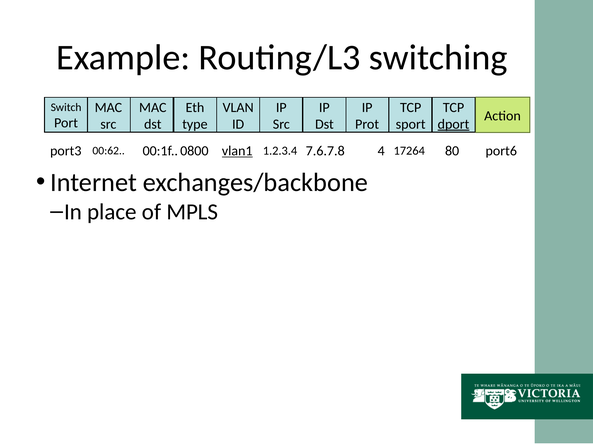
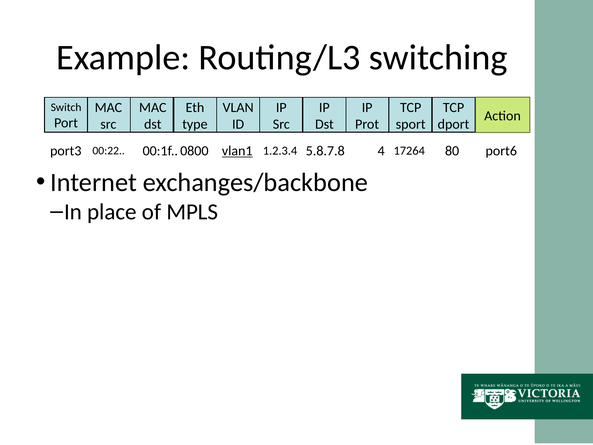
dport underline: present -> none
00:62: 00:62 -> 00:22
7.6.7.8: 7.6.7.8 -> 5.8.7.8
